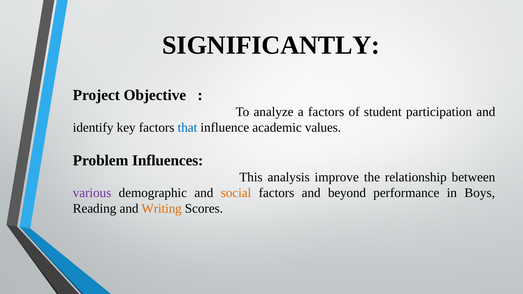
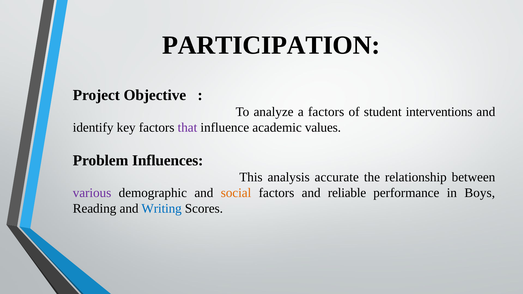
SIGNIFICANTLY: SIGNIFICANTLY -> PARTICIPATION
participation: participation -> interventions
that colour: blue -> purple
improve: improve -> accurate
beyond: beyond -> reliable
Writing colour: orange -> blue
